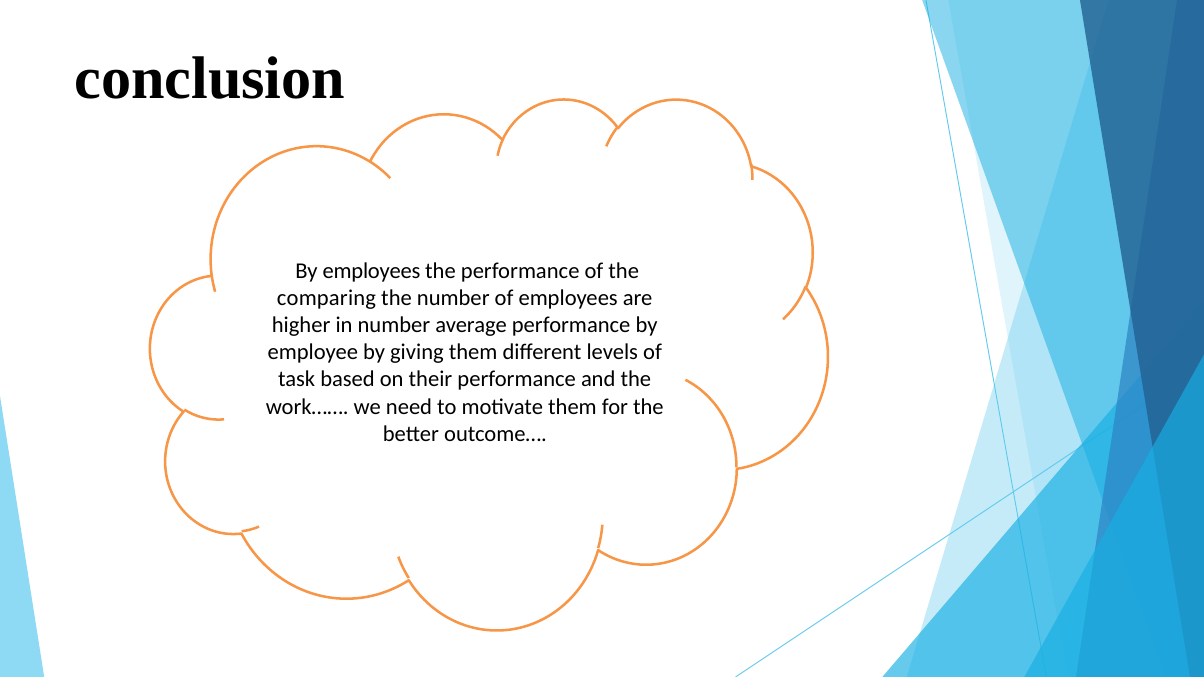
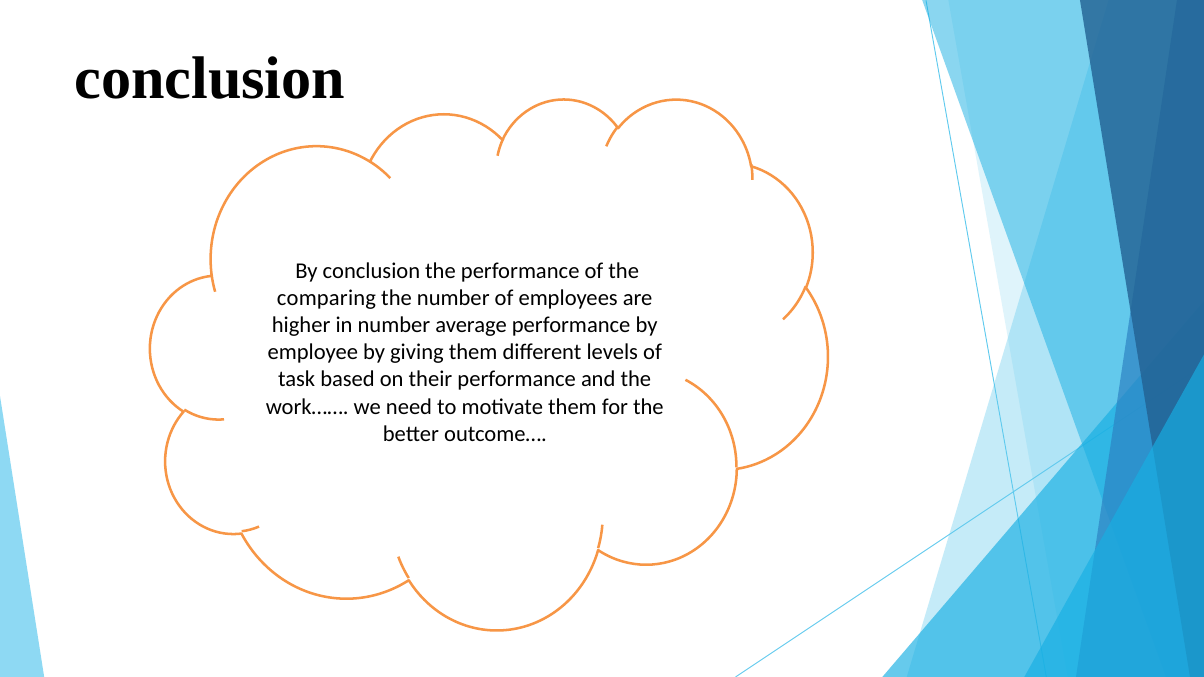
By employees: employees -> conclusion
